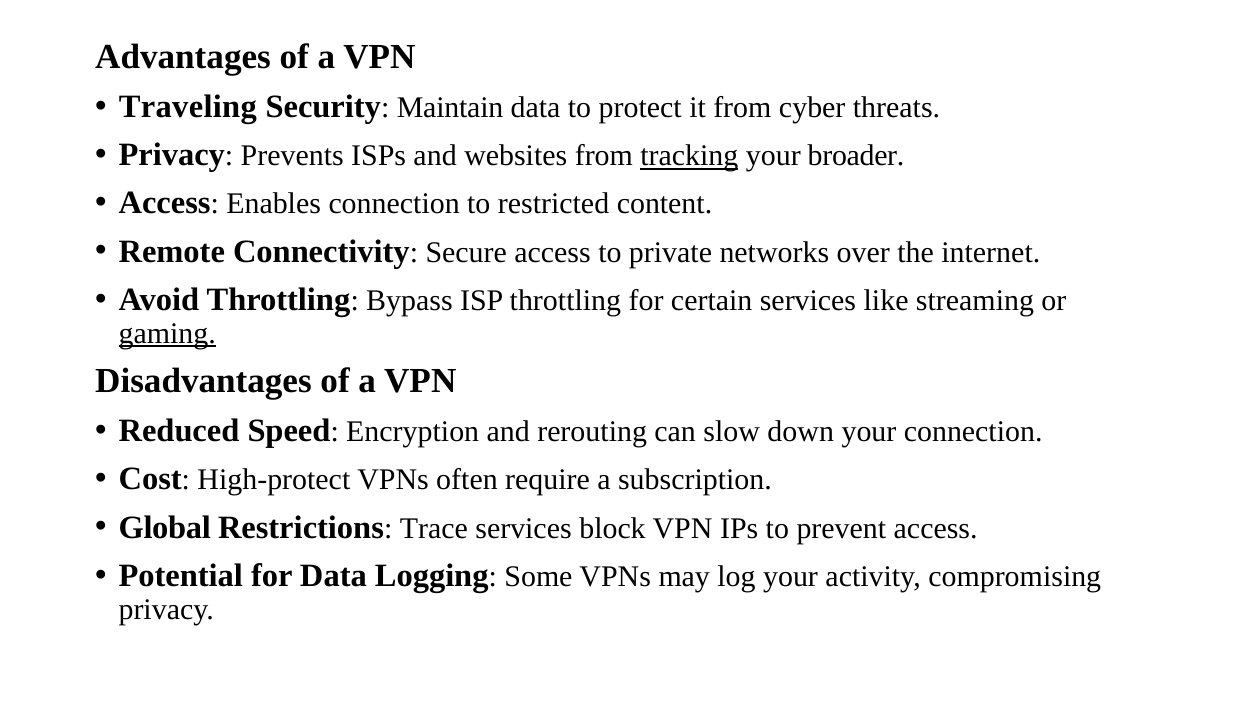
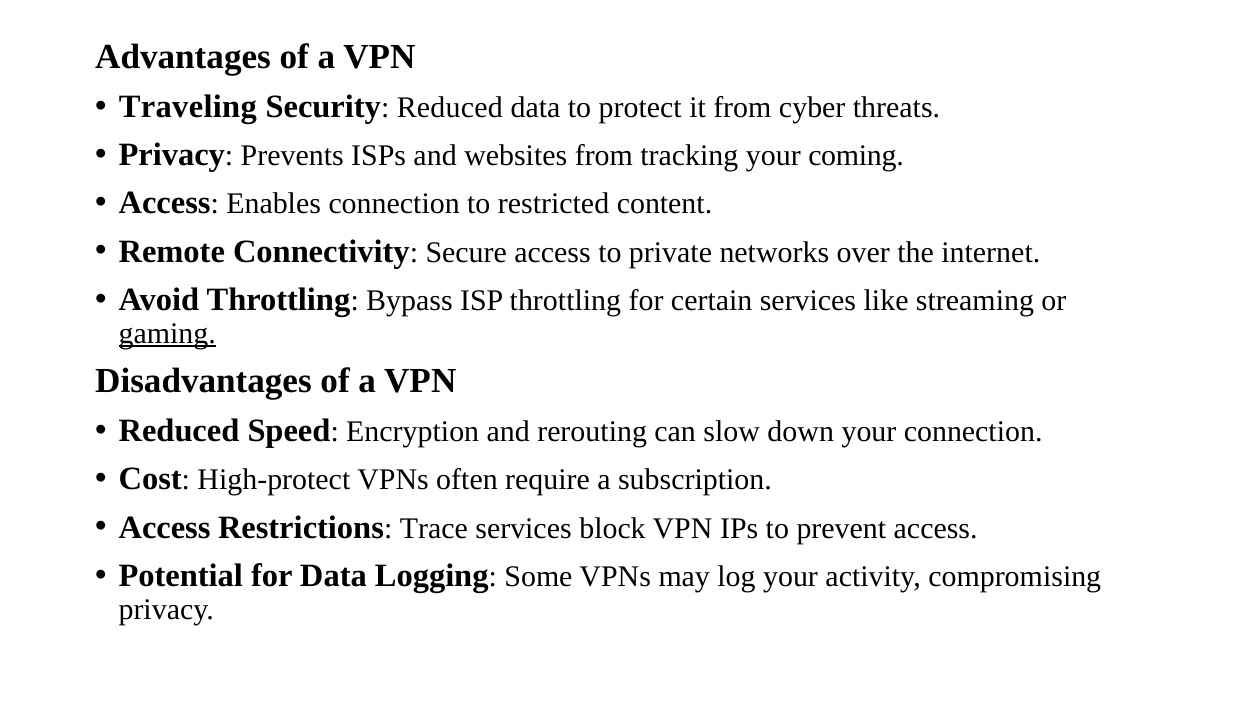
Security Maintain: Maintain -> Reduced
tracking underline: present -> none
broader: broader -> coming
Global at (165, 527): Global -> Access
